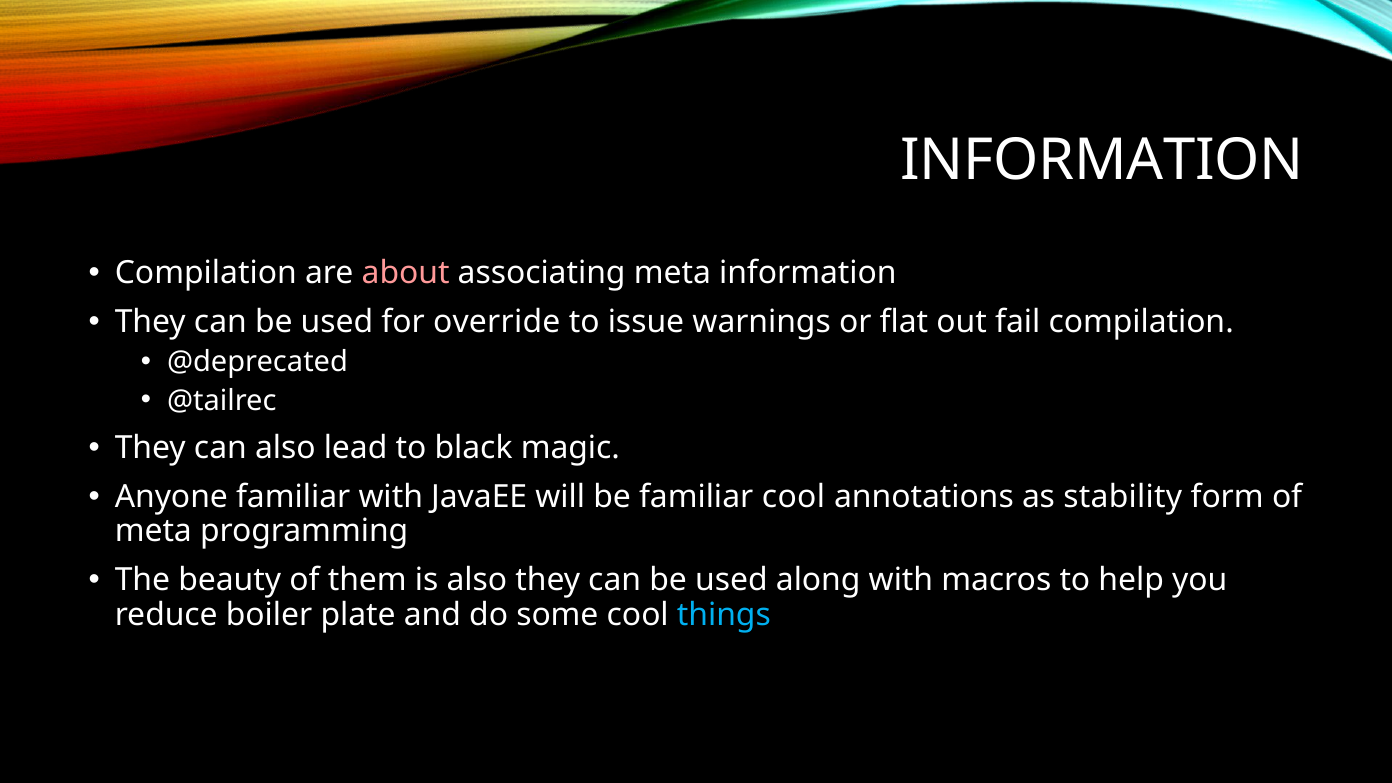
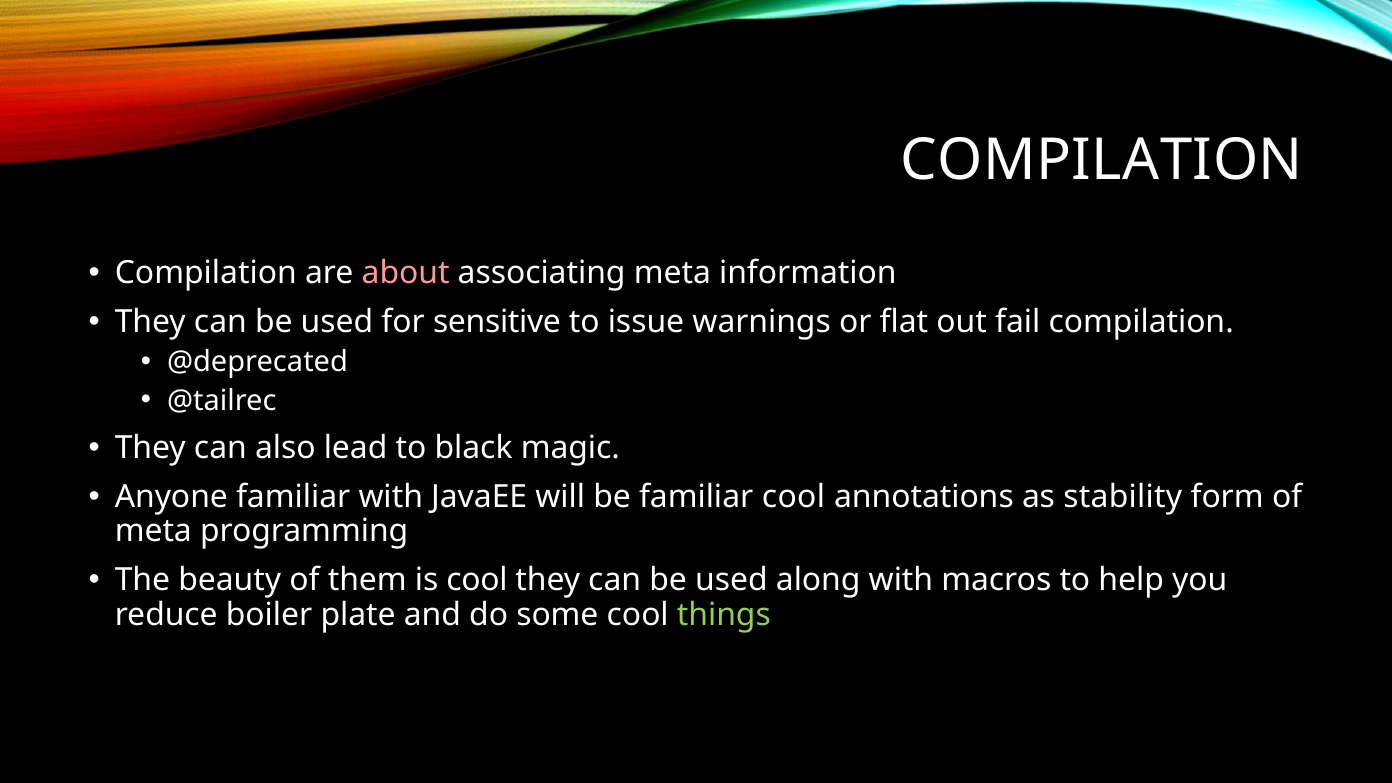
INFORMATION at (1102, 161): INFORMATION -> COMPILATION
override: override -> sensitive
is also: also -> cool
things colour: light blue -> light green
